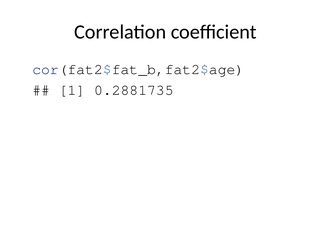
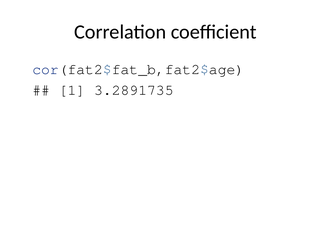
0.2881735: 0.2881735 -> 3.2891735
